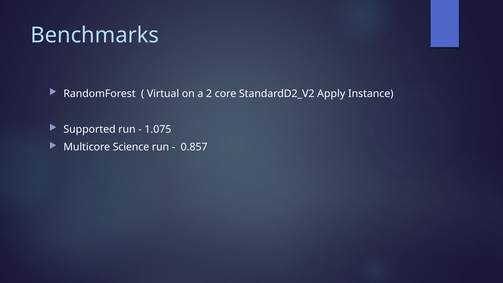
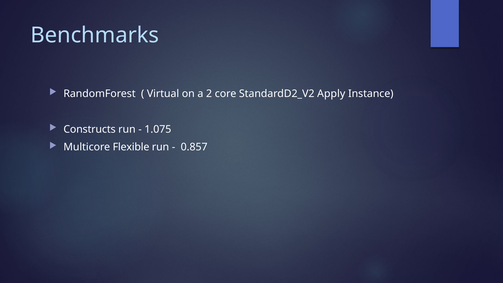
Supported: Supported -> Constructs
Science: Science -> Flexible
